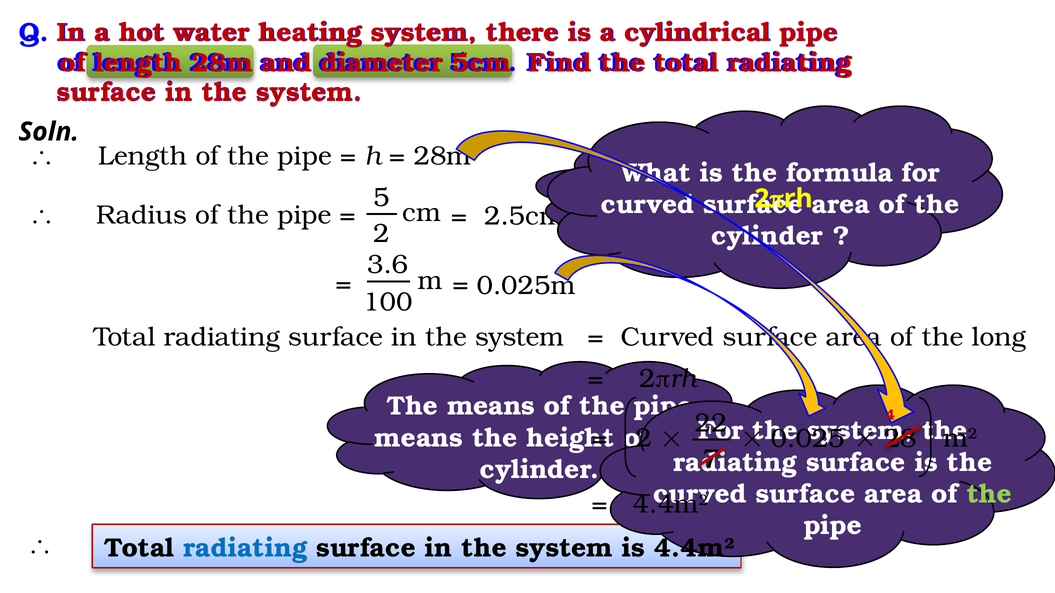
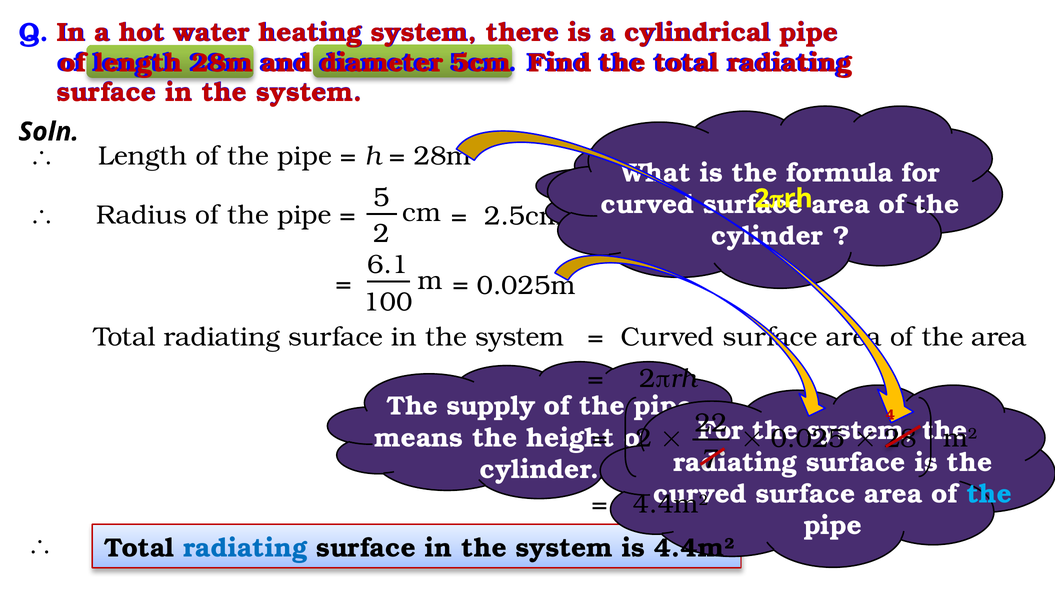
3.6: 3.6 -> 6.1
the long: long -> area
The means: means -> supply
the at (989, 494) colour: light green -> light blue
